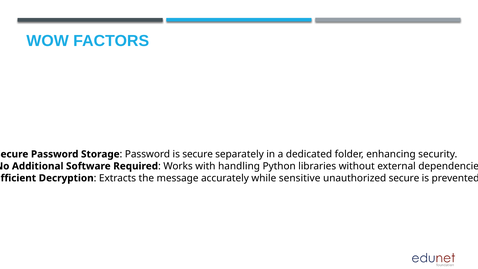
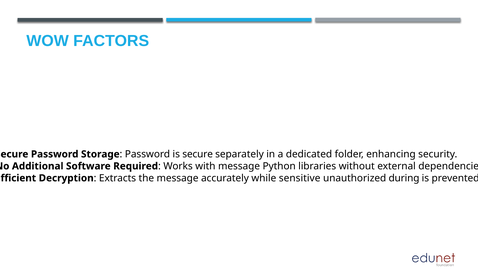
with handling: handling -> message
unauthorized secure: secure -> during
